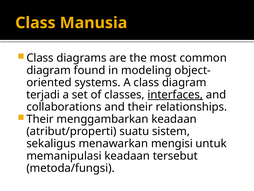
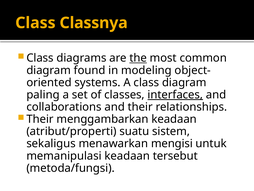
Manusia: Manusia -> Classnya
the underline: none -> present
terjadi: terjadi -> paling
